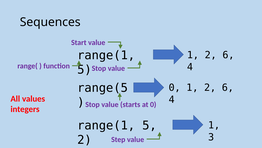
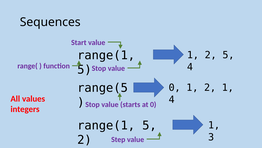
6 at (228, 55): 6 -> 5
6 at (228, 87): 6 -> 1
